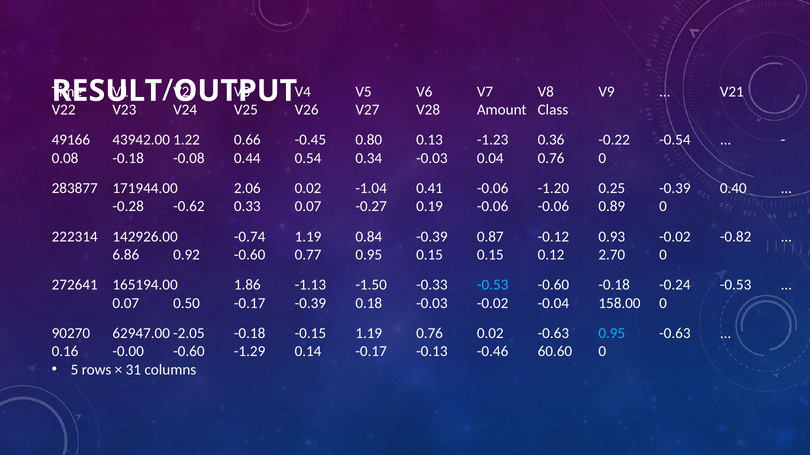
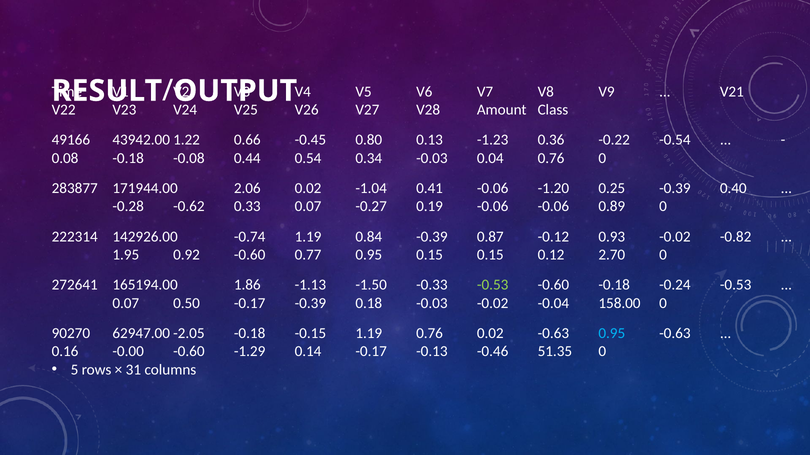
6.86: 6.86 -> 1.95
-0.53 at (493, 285) colour: light blue -> light green
60.60: 60.60 -> 51.35
